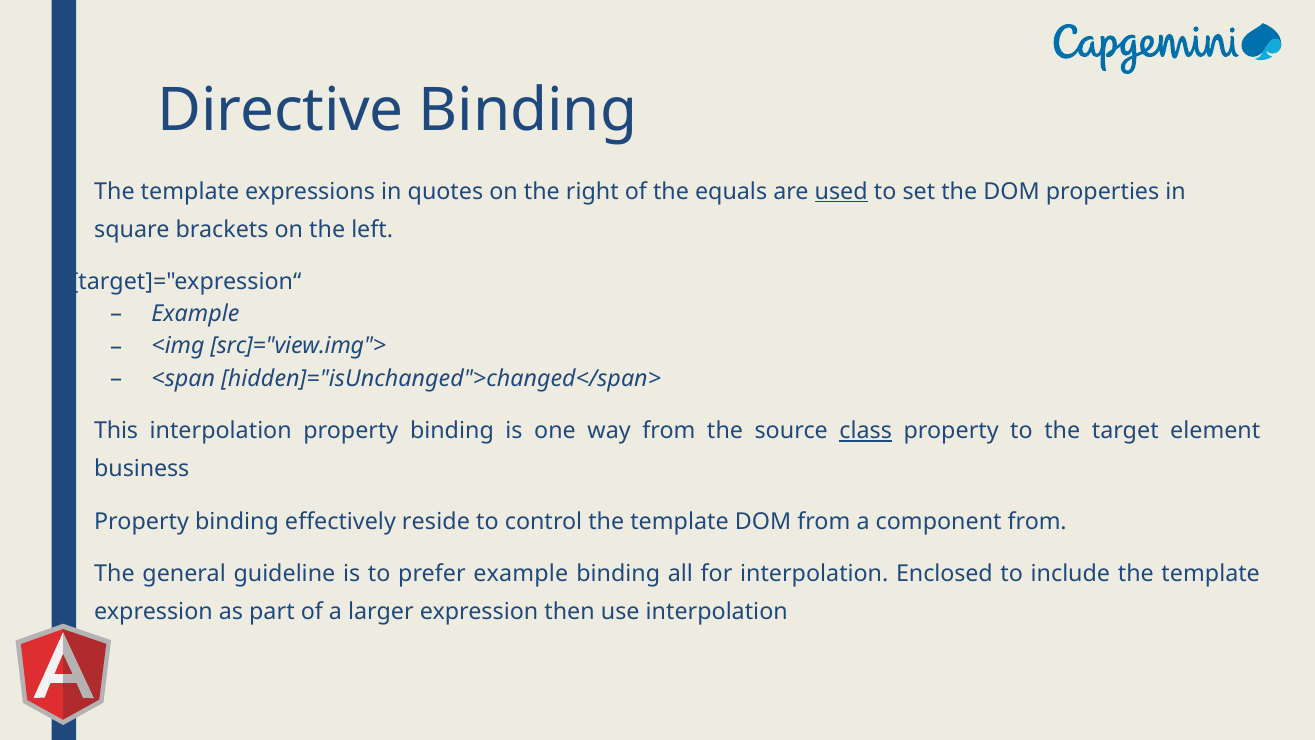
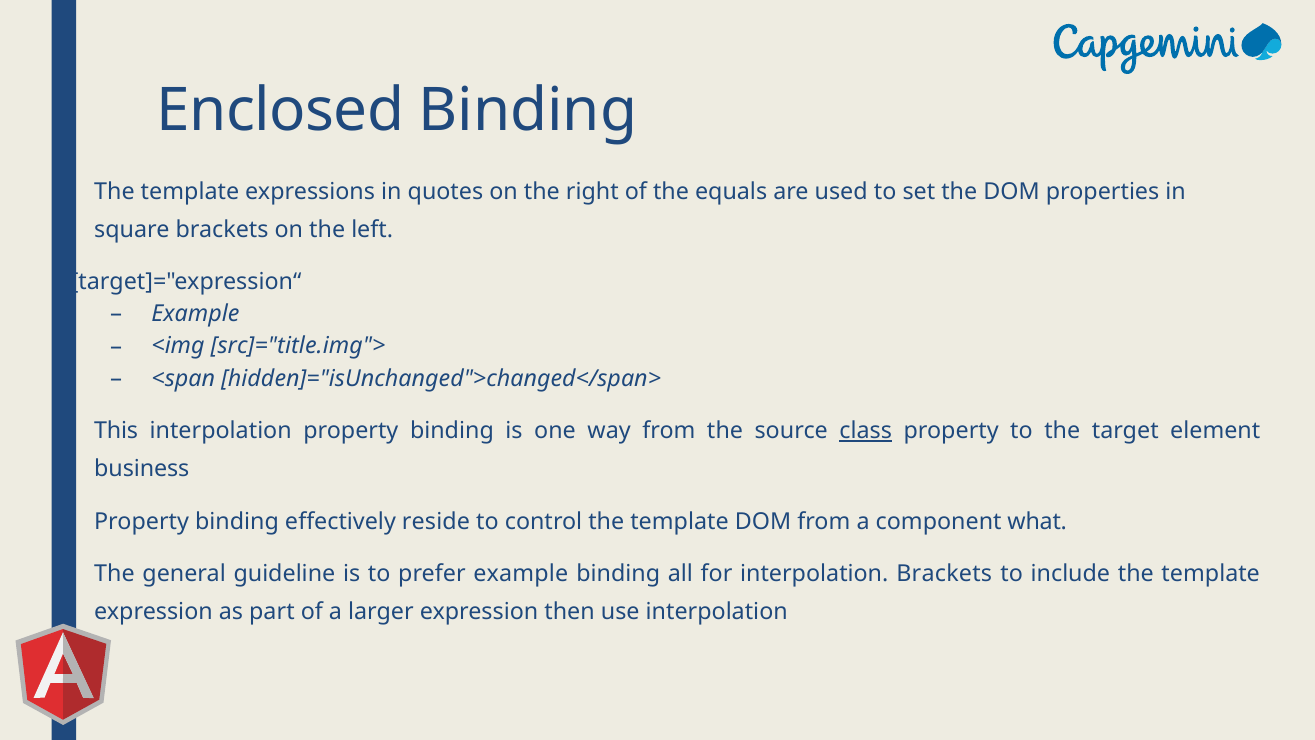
Directive: Directive -> Enclosed
used underline: present -> none
src]="view.img">: src]="view.img"> -> src]="title.img">
component from: from -> what
interpolation Enclosed: Enclosed -> Brackets
